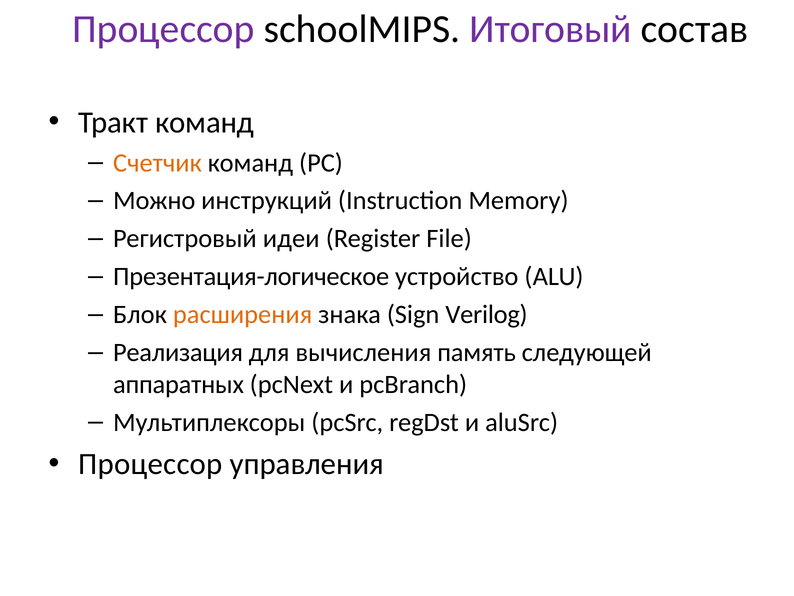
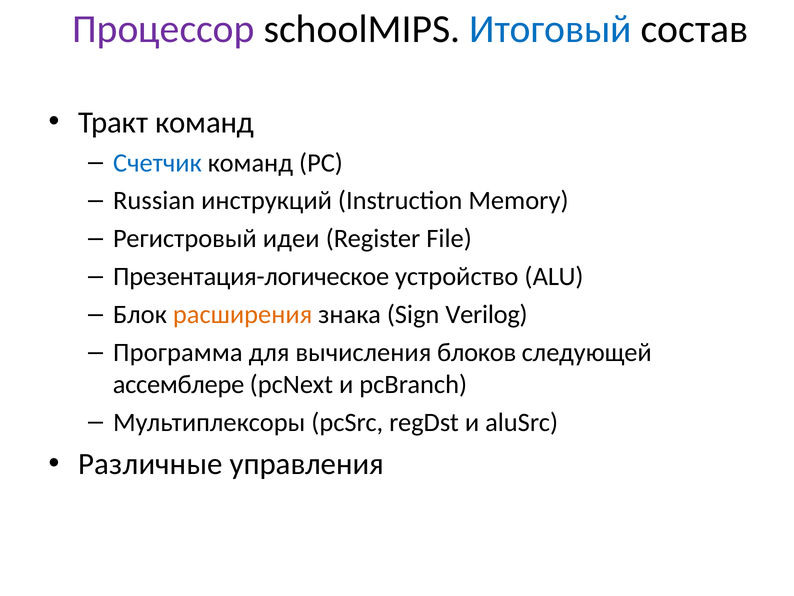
Итоговый colour: purple -> blue
Счетчик colour: orange -> blue
Можно: Можно -> Russian
Реализация: Реализация -> Программа
память: память -> блоков
аппаратных: аппаратных -> ассемблере
Процессор at (150, 464): Процессор -> Различные
